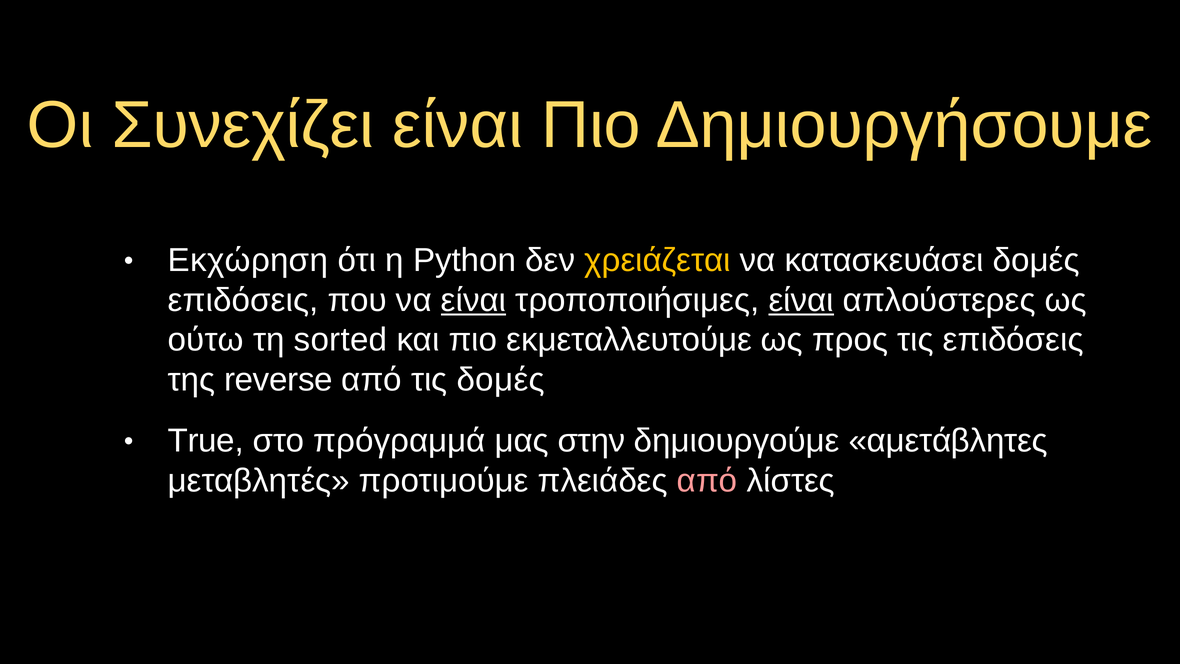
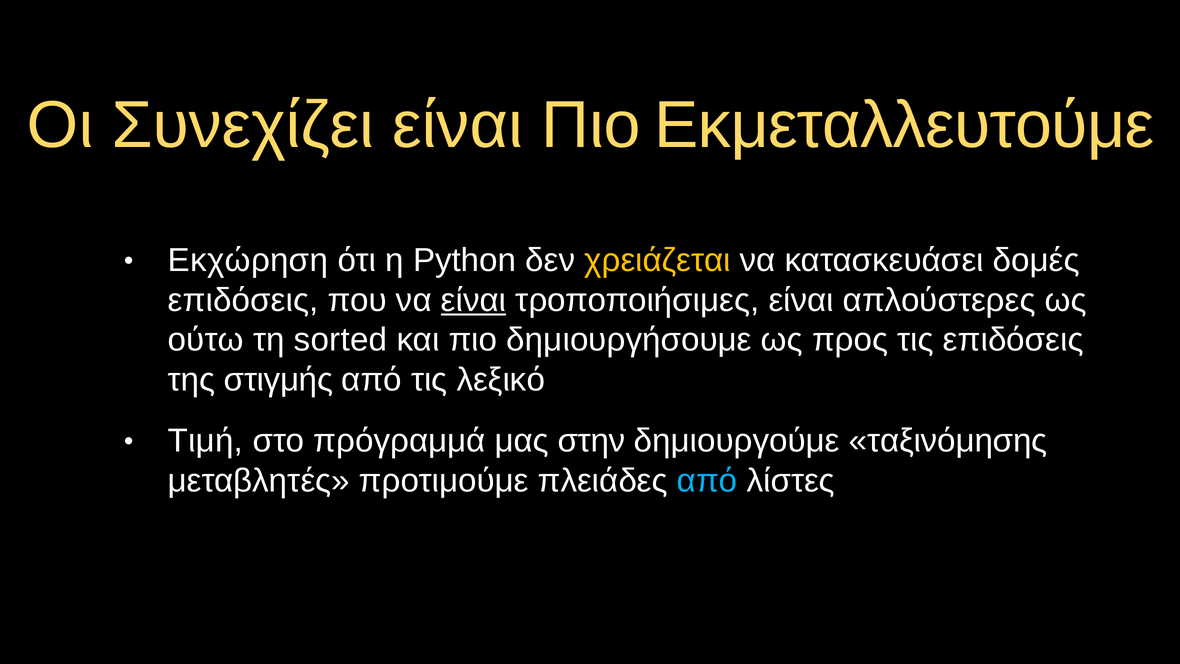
Δημιουργήσουμε: Δημιουργήσουμε -> Εκμεταλλευτούμε
είναι at (801, 300) underline: present -> none
εκμεταλλευτούμε: εκμεταλλευτούμε -> δημιουργήσουμε
reverse: reverse -> στιγμής
τις δομές: δομές -> λεξικό
True: True -> Τιμή
αμετάβλητες: αμετάβλητες -> ταξινόμησης
από at (707, 480) colour: pink -> light blue
